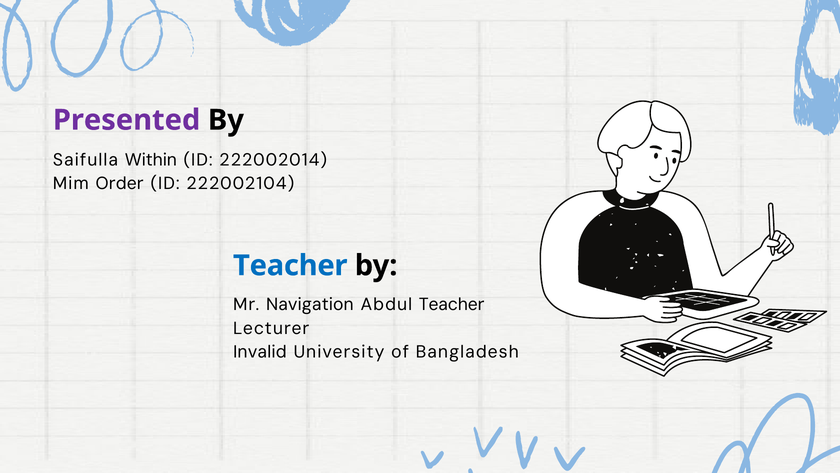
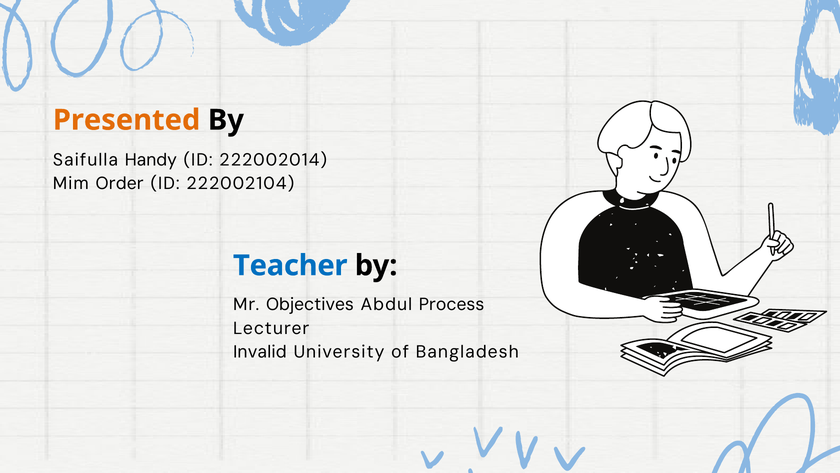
Presented colour: purple -> orange
Within: Within -> Handy
Navigation: Navigation -> Objectives
Abdul Teacher: Teacher -> Process
